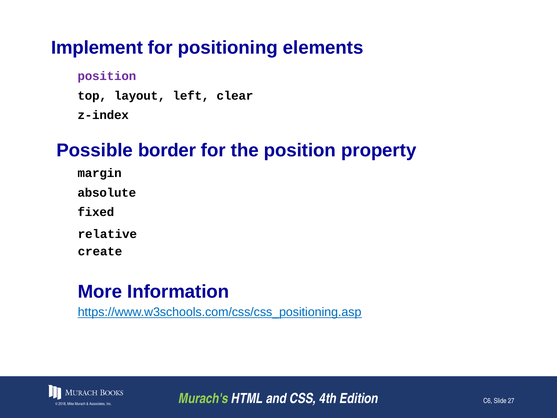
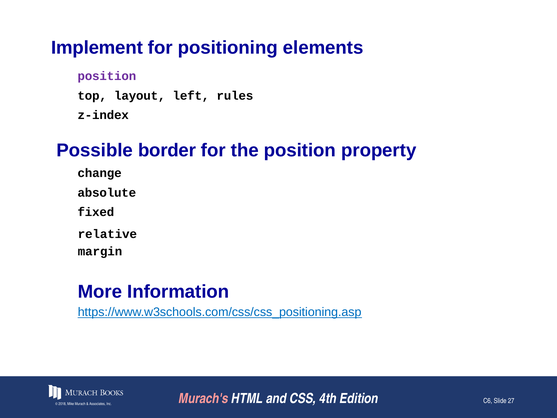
clear: clear -> rules
margin: margin -> change
create: create -> margin
Murach's colour: light green -> pink
